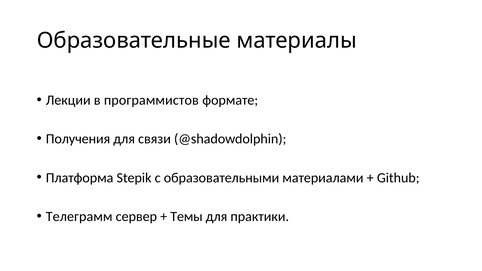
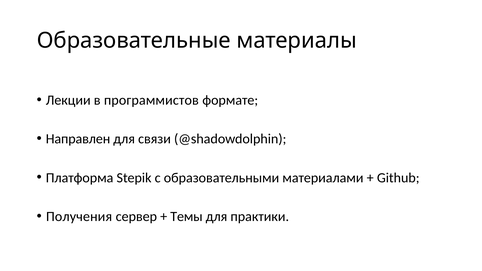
Получения: Получения -> Направлен
Телеграмм: Телеграмм -> Получения
